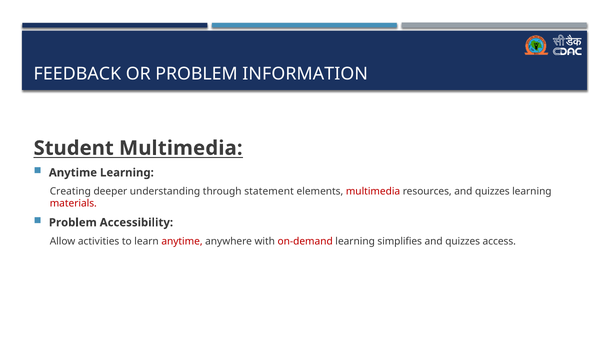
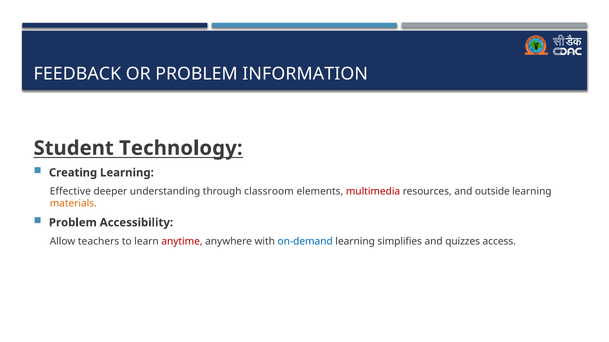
Student Multimedia: Multimedia -> Technology
Anytime at (73, 173): Anytime -> Creating
Creating: Creating -> Effective
statement: statement -> classroom
resources and quizzes: quizzes -> outside
materials colour: red -> orange
activities: activities -> teachers
on-demand colour: red -> blue
